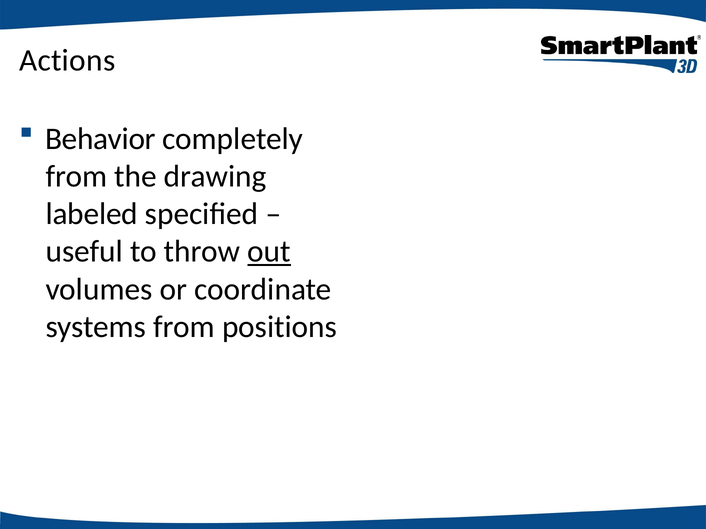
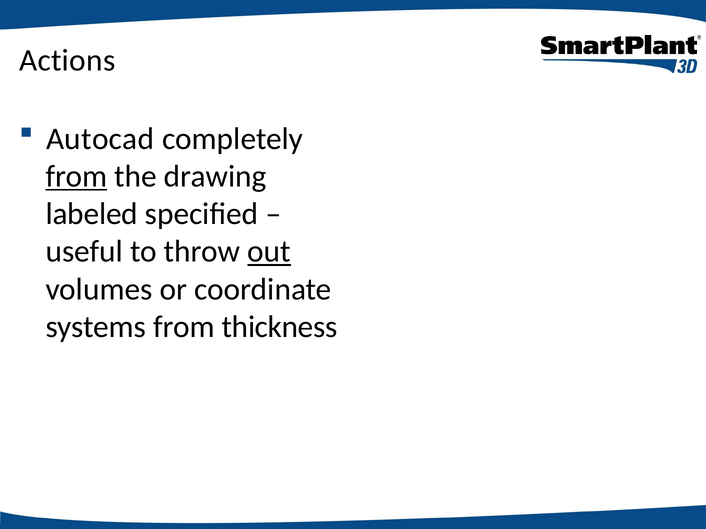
Behavior: Behavior -> Autocad
from at (76, 176) underline: none -> present
positions: positions -> thickness
